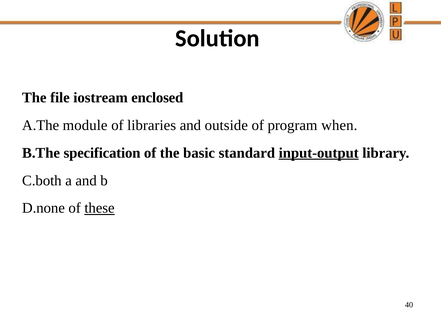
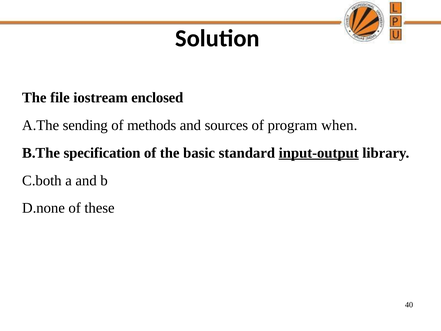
module: module -> sending
libraries: libraries -> methods
outside: outside -> sources
these underline: present -> none
